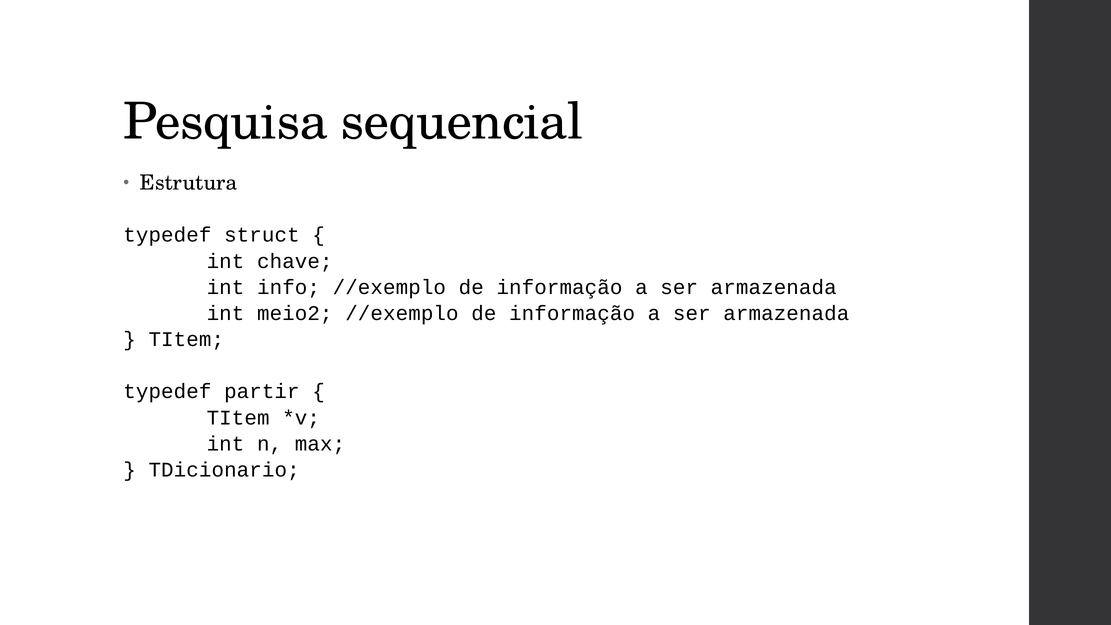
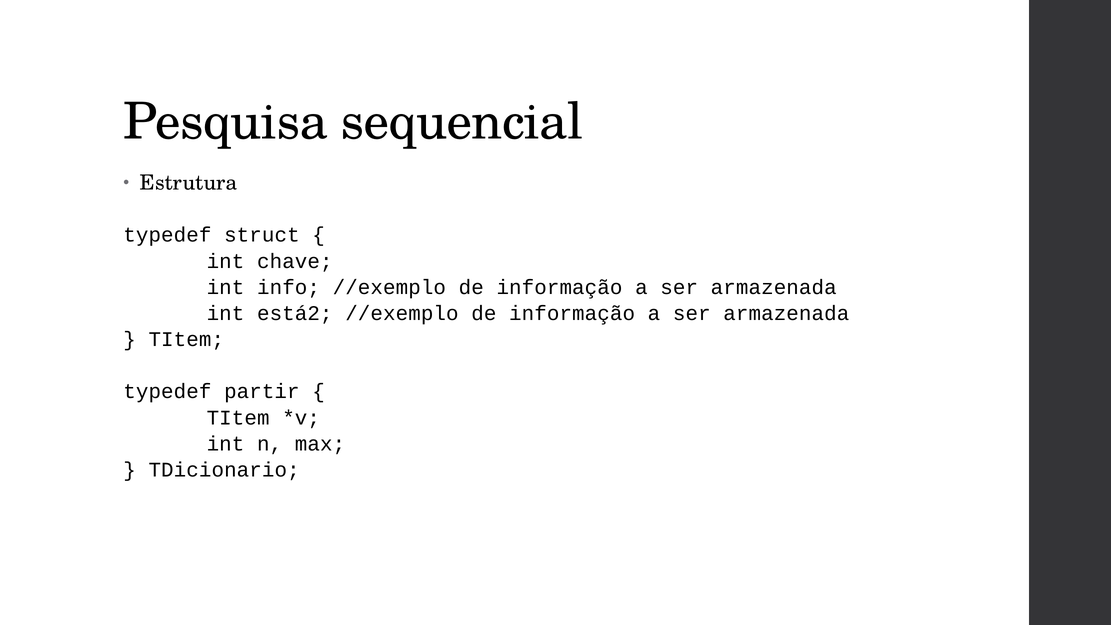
meio2: meio2 -> está2
